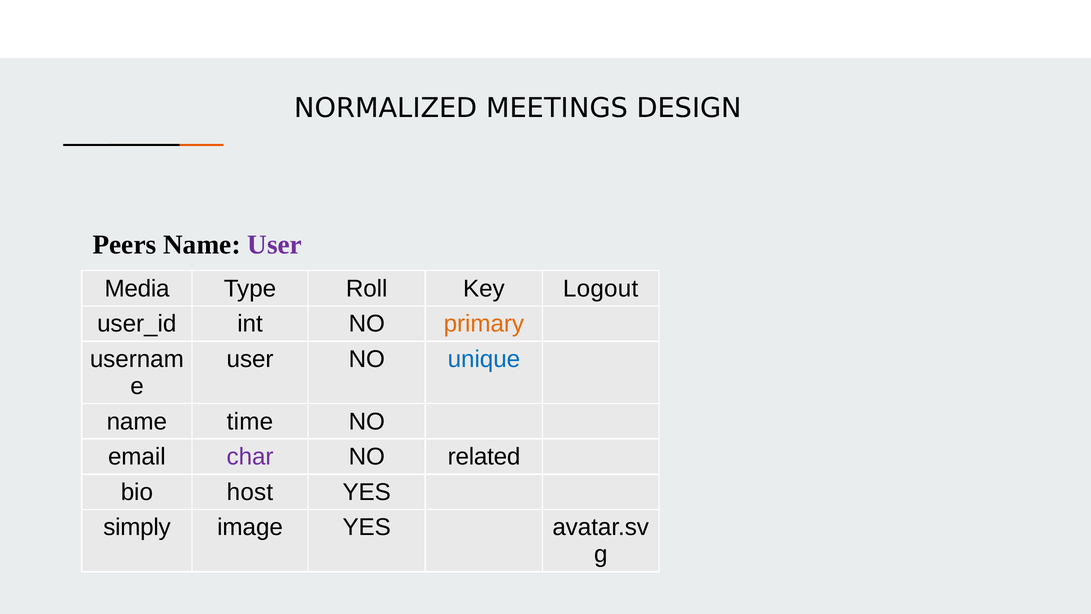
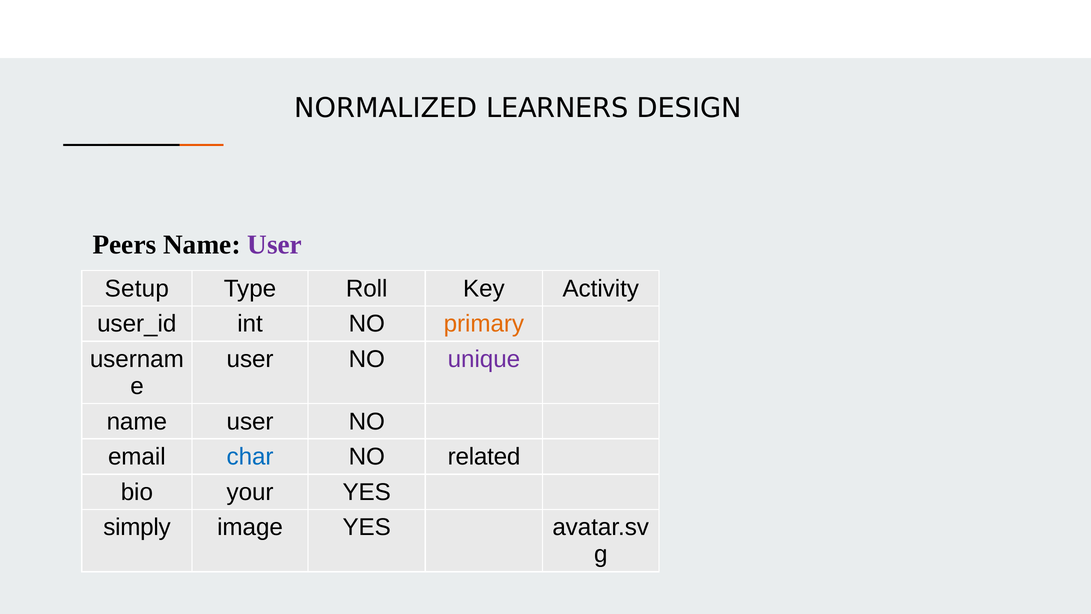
MEETINGS: MEETINGS -> LEARNERS
Media: Media -> Setup
Logout: Logout -> Activity
unique colour: blue -> purple
time at (250, 421): time -> user
char colour: purple -> blue
host: host -> your
